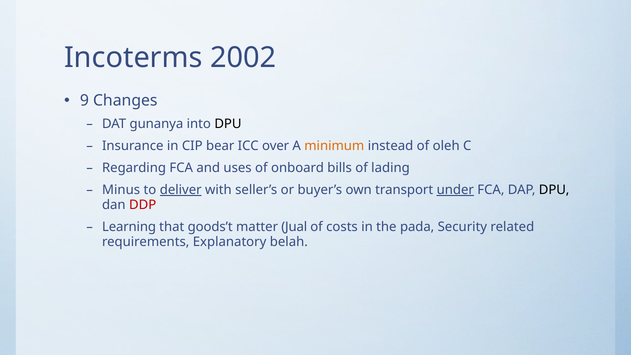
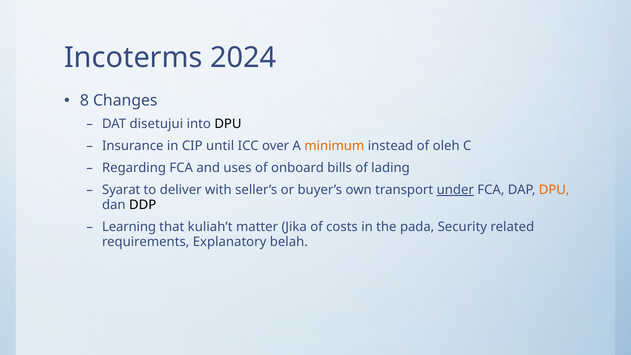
2002: 2002 -> 2024
9: 9 -> 8
gunanya: gunanya -> disetujui
bear: bear -> until
Minus: Minus -> Syarat
deliver underline: present -> none
DPU at (554, 190) colour: black -> orange
DDP colour: red -> black
goods’t: goods’t -> kuliah’t
Jual: Jual -> Jika
